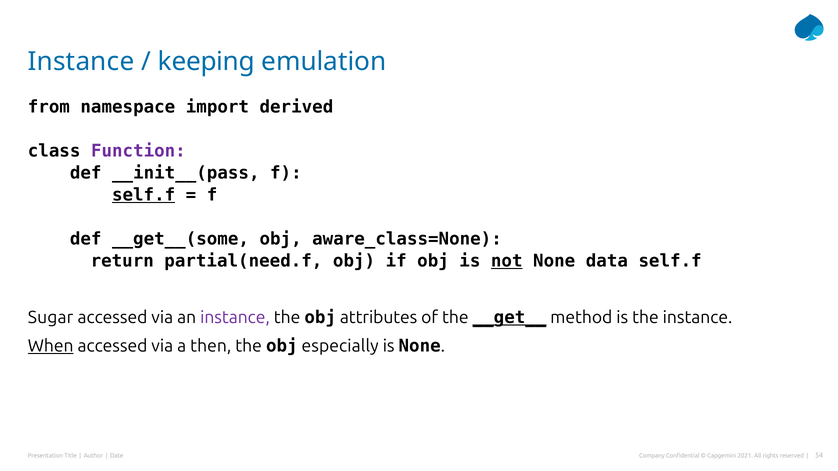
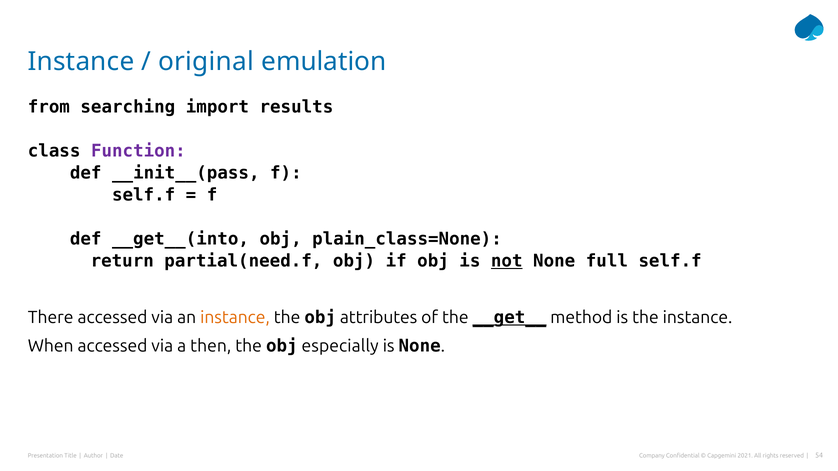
keeping: keeping -> original
namespace: namespace -> searching
derived: derived -> results
self.f at (144, 195) underline: present -> none
__get__(some: __get__(some -> __get__(into
aware_class=None: aware_class=None -> plain_class=None
data: data -> full
Sugar: Sugar -> There
instance at (235, 318) colour: purple -> orange
When underline: present -> none
